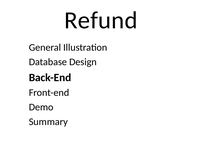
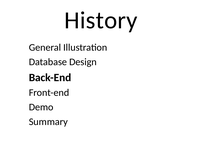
Refund: Refund -> History
